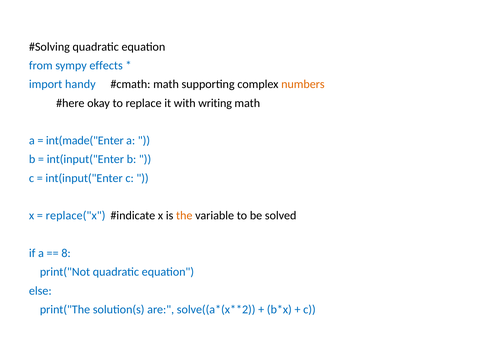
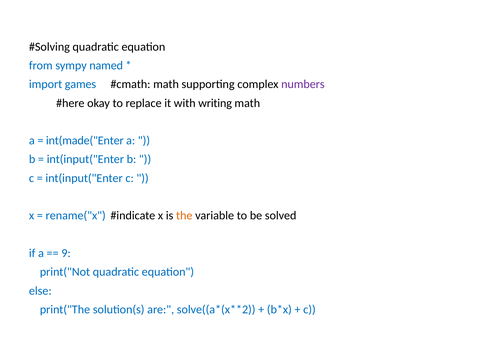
effects: effects -> named
handy: handy -> games
numbers colour: orange -> purple
replace("x: replace("x -> rename("x
8: 8 -> 9
